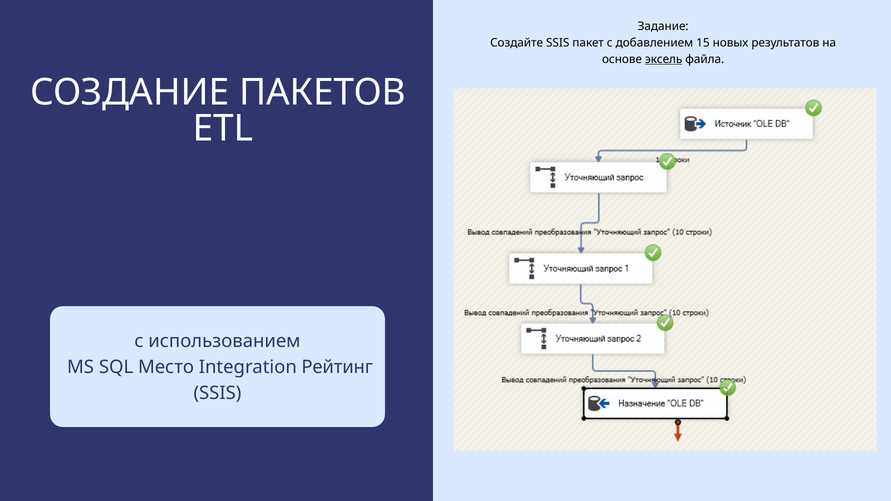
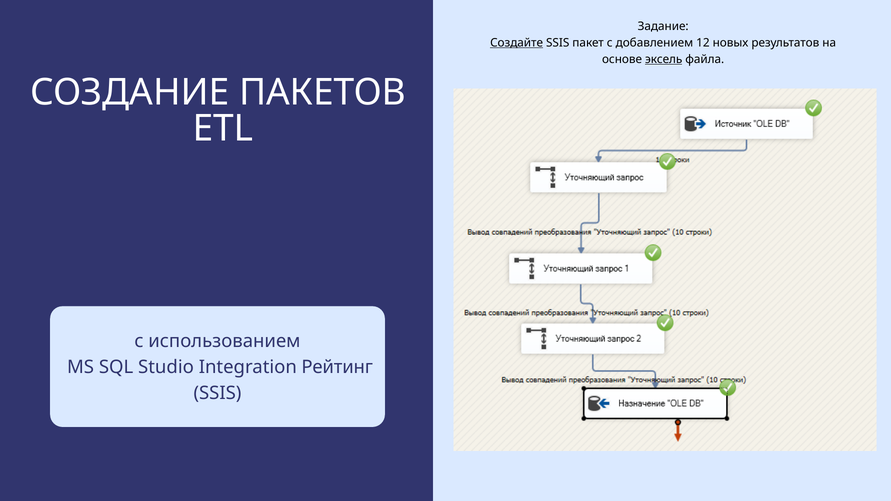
Создайте underline: none -> present
15: 15 -> 12
Место: Место -> Studio
